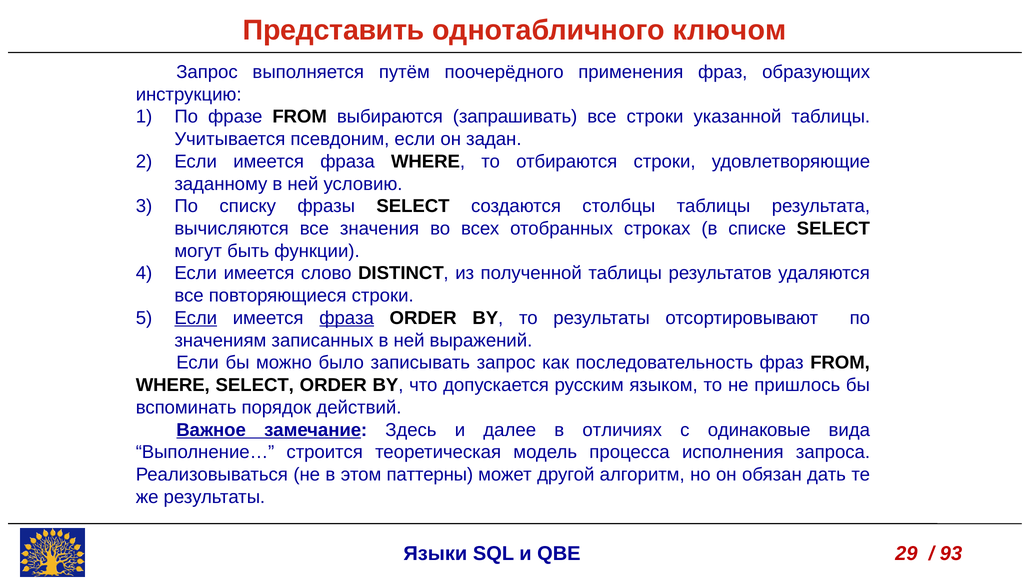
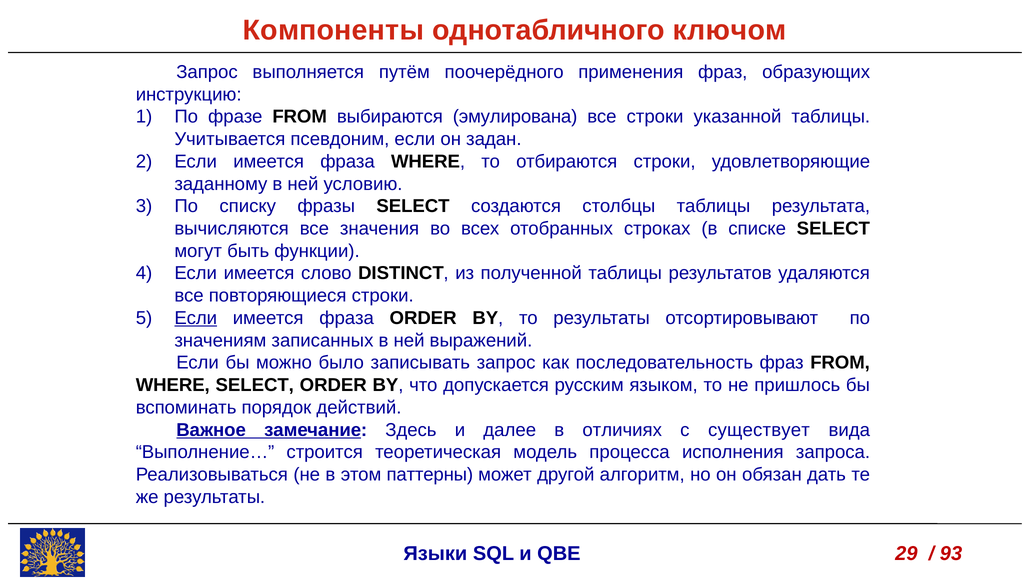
Представить: Представить -> Компоненты
запрашивать: запрашивать -> эмулирована
фраза at (347, 318) underline: present -> none
одинаковые: одинаковые -> существует
